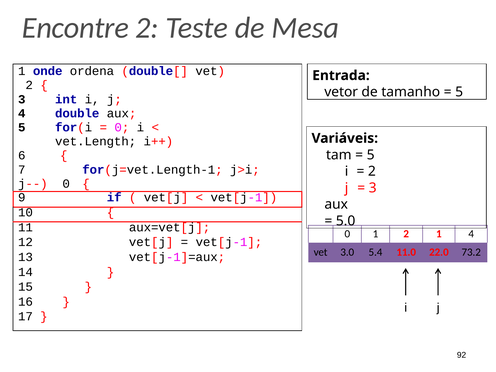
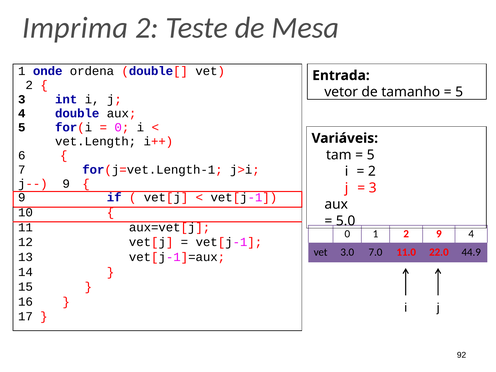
Encontre: Encontre -> Imprima
j-- 0: 0 -> 9
2 1: 1 -> 9
5.4: 5.4 -> 7.0
73.2: 73.2 -> 44.9
